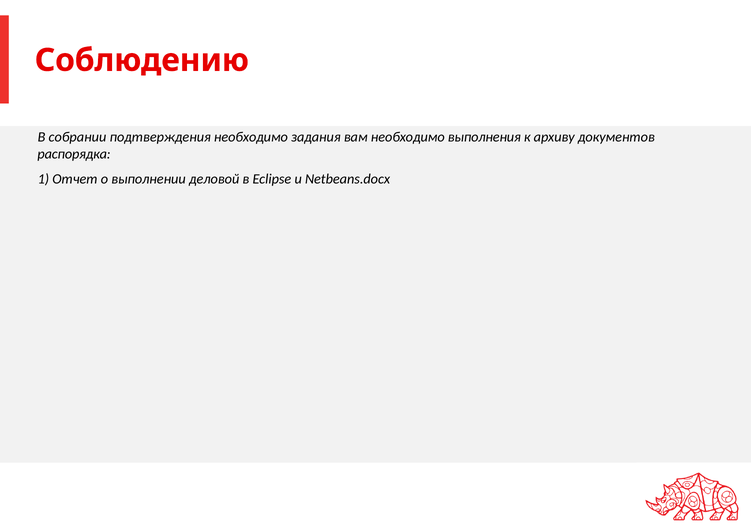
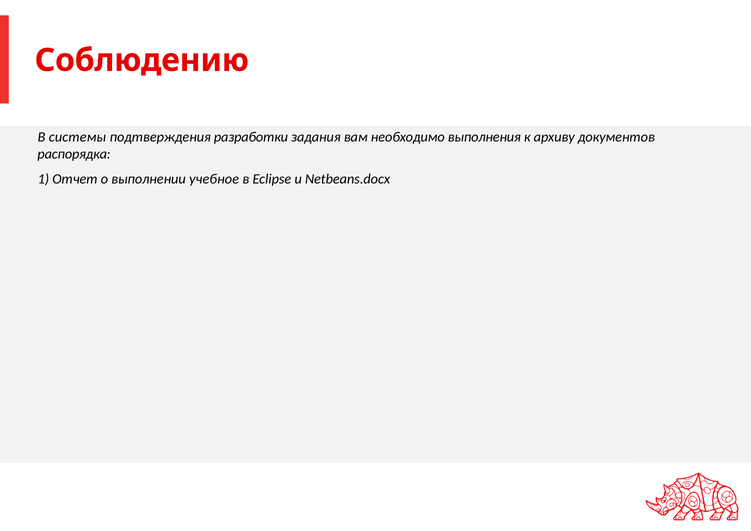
собрании: собрании -> системы
подтверждения необходимо: необходимо -> разработки
деловой: деловой -> учебное
